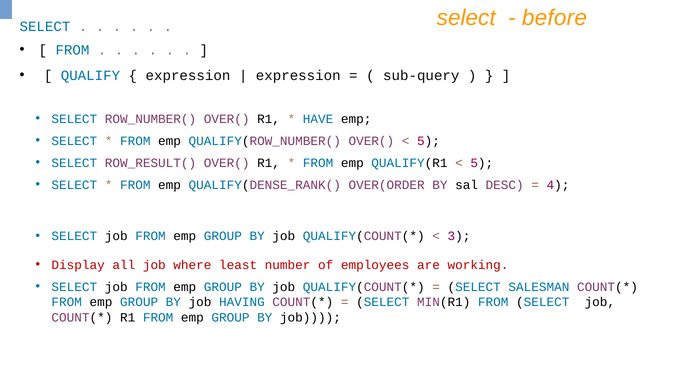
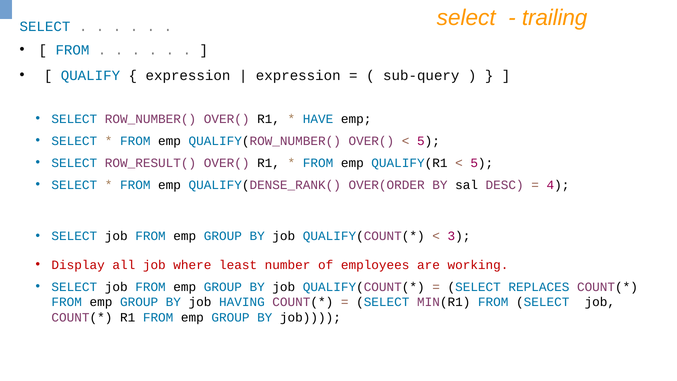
before: before -> trailing
SALESMAN: SALESMAN -> REPLACES
